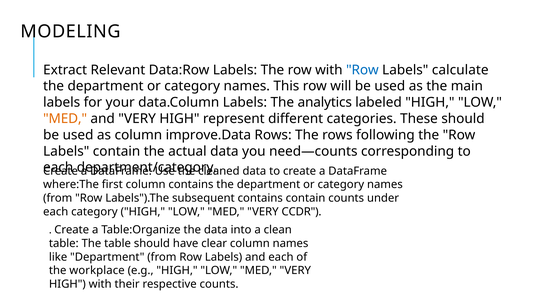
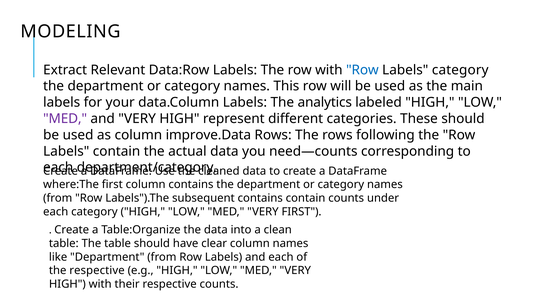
Labels calculate: calculate -> category
MED at (65, 119) colour: orange -> purple
VERY CCDR: CCDR -> FIRST
the workplace: workplace -> respective
